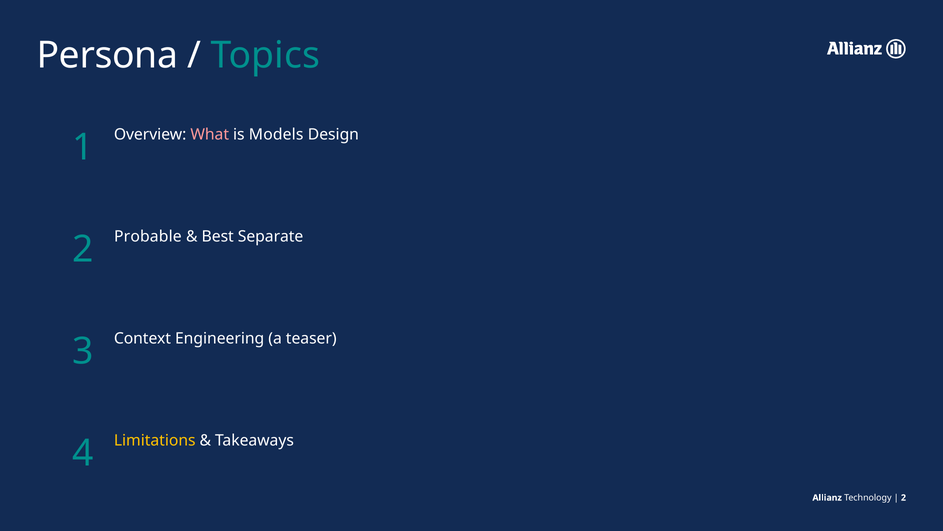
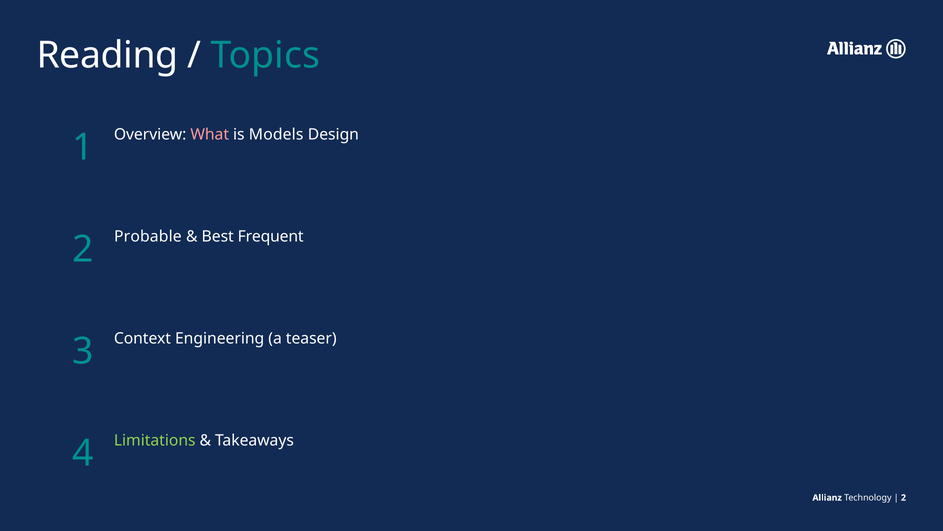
Persona: Persona -> Reading
Separate: Separate -> Frequent
Limitations colour: yellow -> light green
